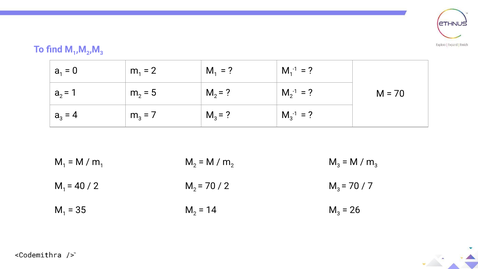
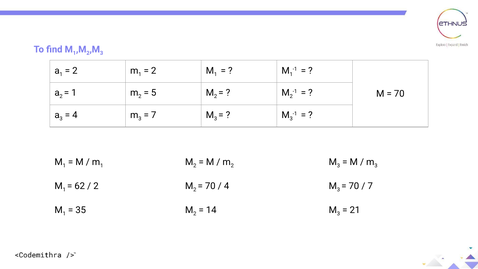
0 at (75, 71): 0 -> 2
40: 40 -> 62
2 at (227, 186): 2 -> 4
26: 26 -> 21
